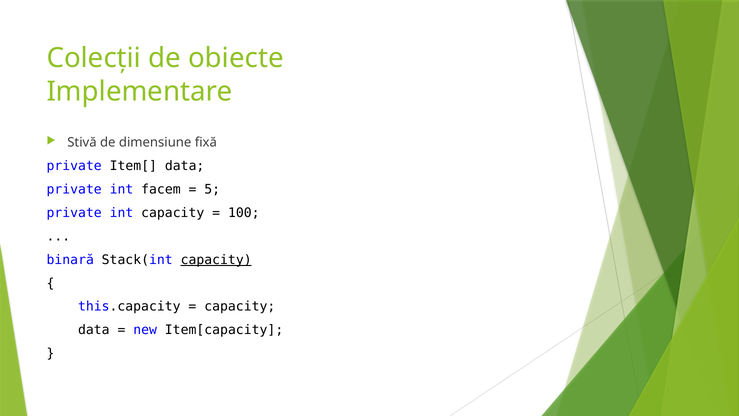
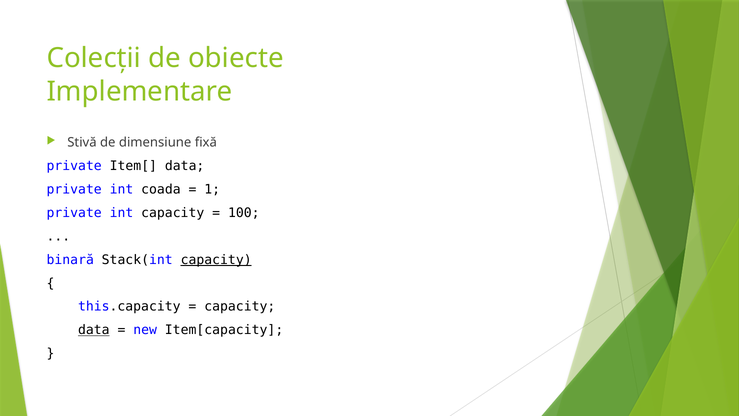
facem: facem -> coada
5: 5 -> 1
data at (94, 330) underline: none -> present
